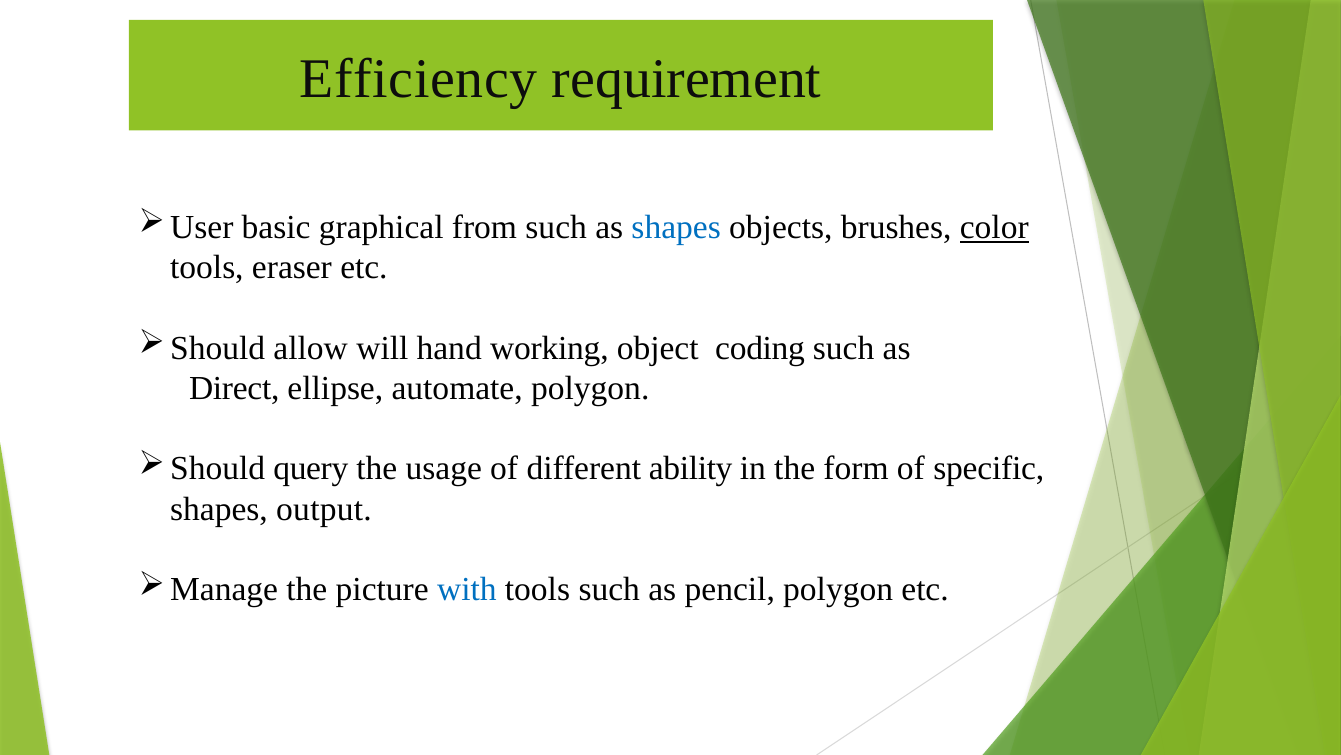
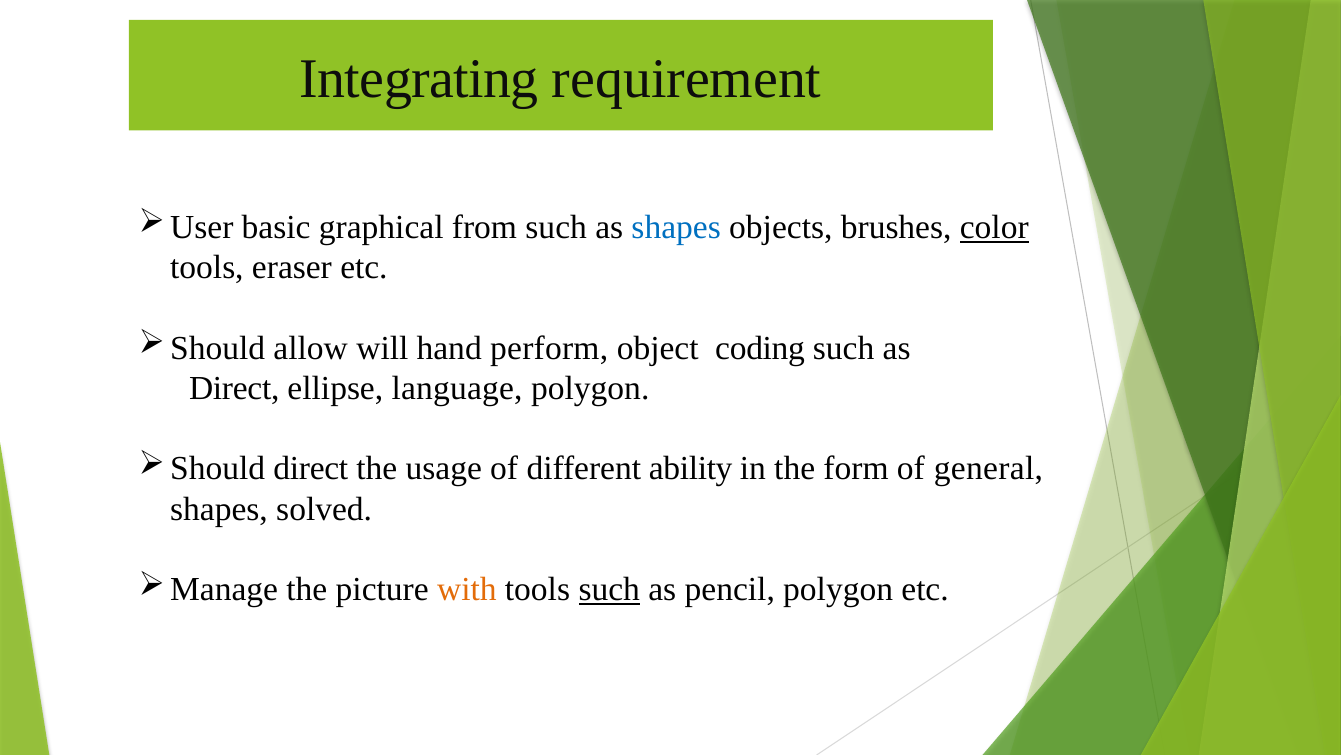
Efficiency: Efficiency -> Integrating
working: working -> perform
automate: automate -> language
query at (311, 468): query -> direct
specific: specific -> general
output: output -> solved
with colour: blue -> orange
such at (609, 589) underline: none -> present
